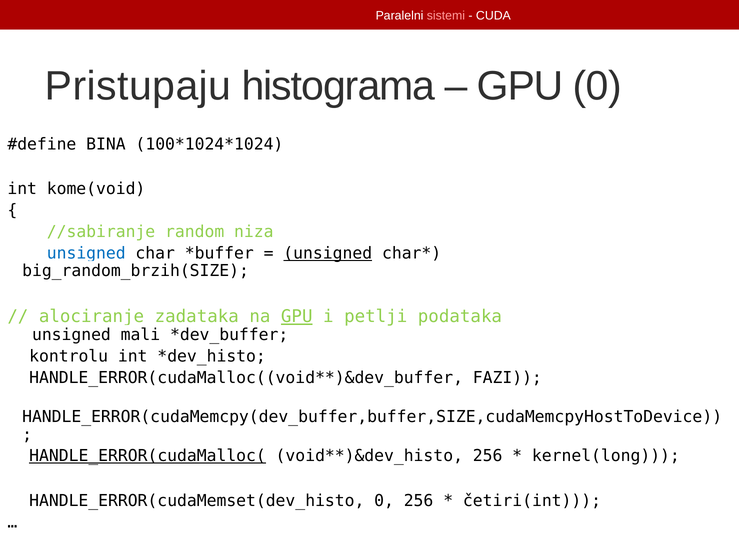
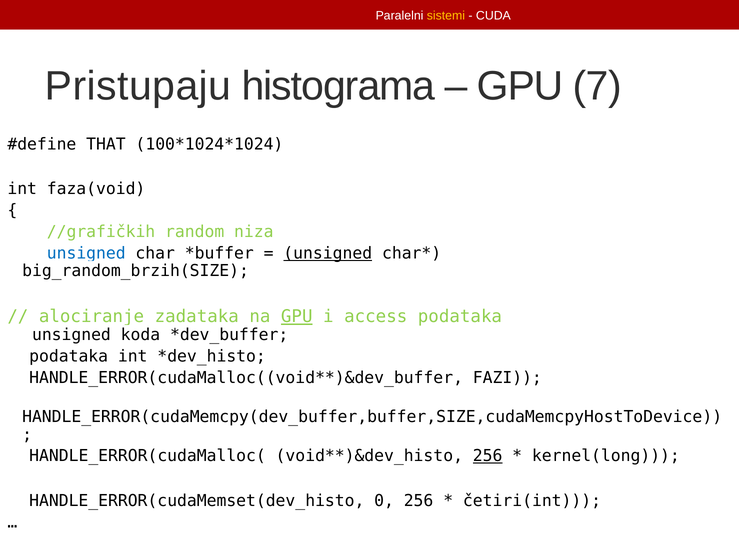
sistemi colour: pink -> yellow
GPU 0: 0 -> 7
BINA: BINA -> THAT
kome(void: kome(void -> faza(void
//sabiranje: //sabiranje -> //grafičkih
petlji: petlji -> access
mali: mali -> koda
kontrolu at (69, 356): kontrolu -> podataka
HANDLE_ERROR(cudaMalloc( underline: present -> none
256 at (488, 455) underline: none -> present
